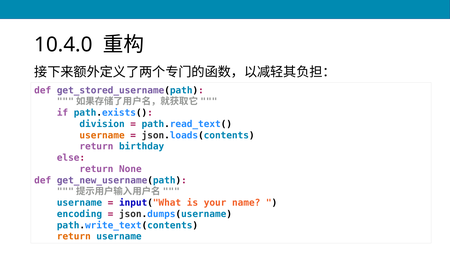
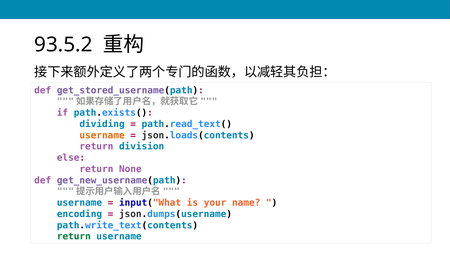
10.4.0: 10.4.0 -> 93.5.2
division: division -> dividing
birthday: birthday -> division
return at (74, 237) colour: orange -> green
